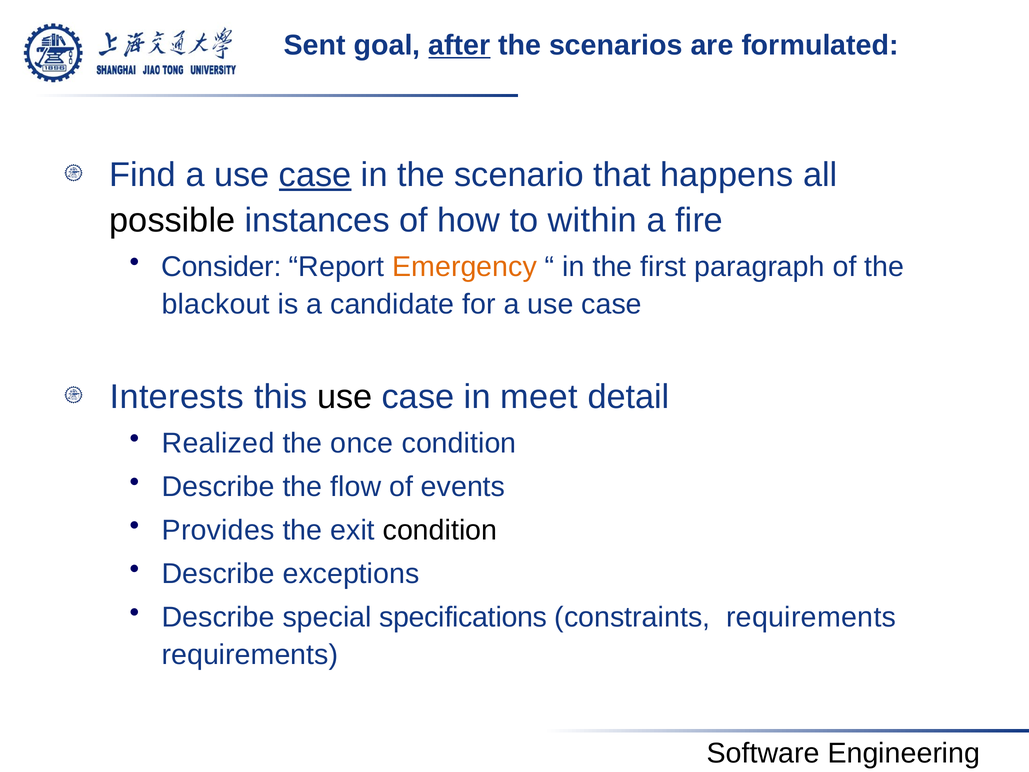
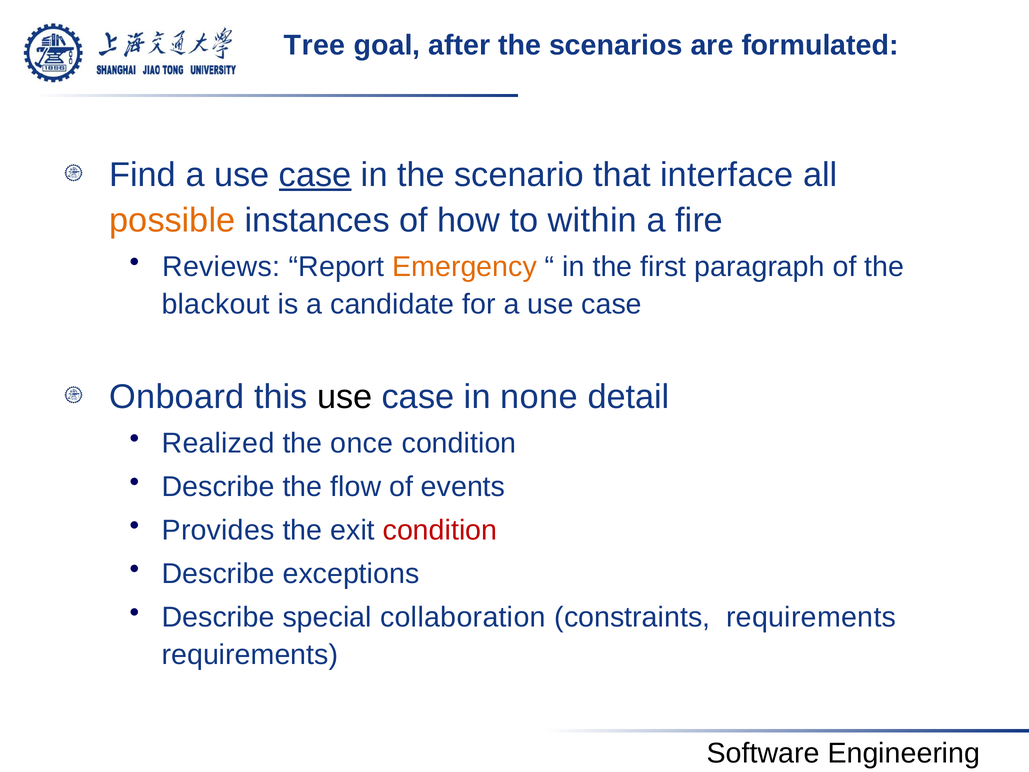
Sent: Sent -> Tree
after underline: present -> none
happens: happens -> interface
possible colour: black -> orange
Consider: Consider -> Reviews
Interests: Interests -> Onboard
meet: meet -> none
condition at (440, 530) colour: black -> red
specifications: specifications -> collaboration
